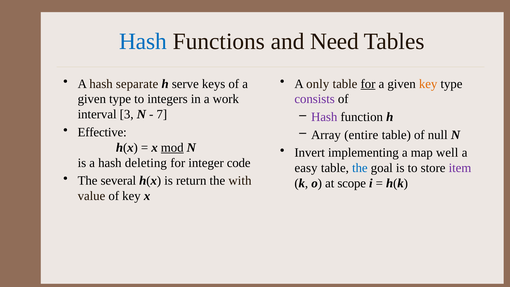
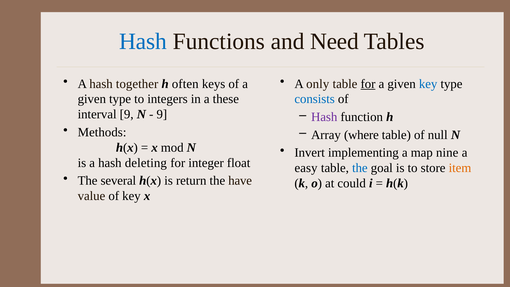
separate: separate -> together
serve: serve -> often
key at (428, 84) colour: orange -> blue
work: work -> these
consists colour: purple -> blue
interval 3: 3 -> 9
7 at (162, 114): 7 -> 9
Effective: Effective -> Methods
entire: entire -> where
mod underline: present -> none
well: well -> nine
code: code -> float
item colour: purple -> orange
with: with -> have
scope: scope -> could
